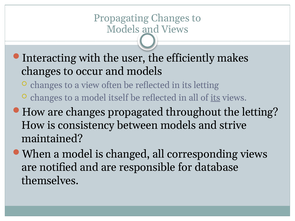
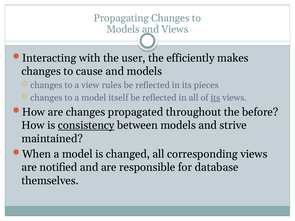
occur: occur -> cause
often: often -> rules
its letting: letting -> pieces
the letting: letting -> before
consistency underline: none -> present
